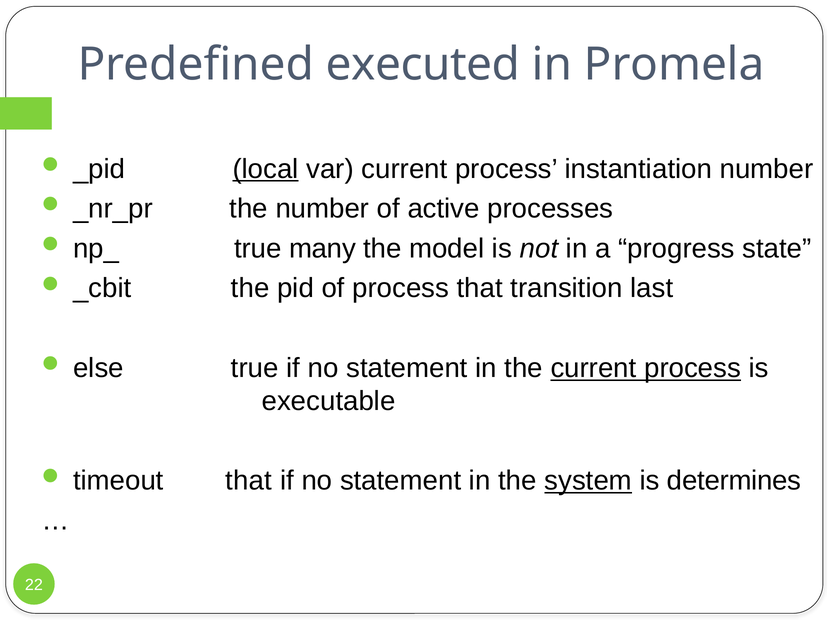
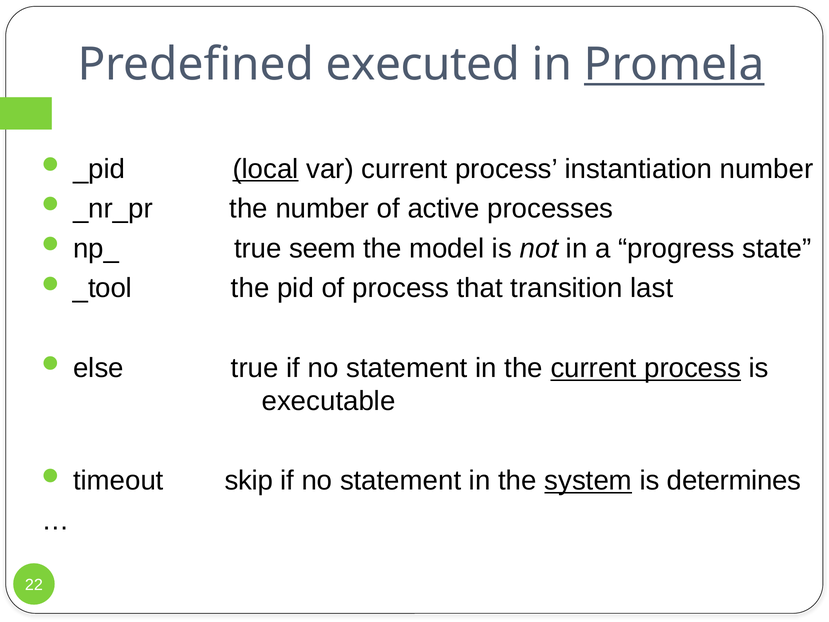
Promela underline: none -> present
many: many -> seem
_cbit: _cbit -> _tool
timeout that: that -> skip
